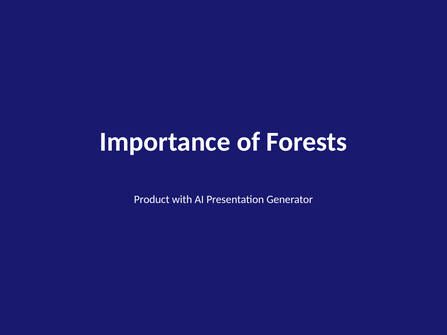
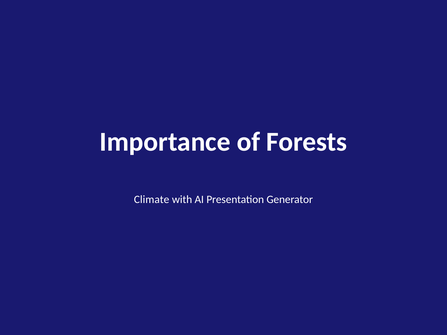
Product: Product -> Climate
